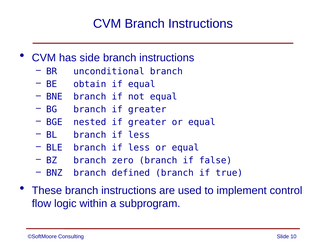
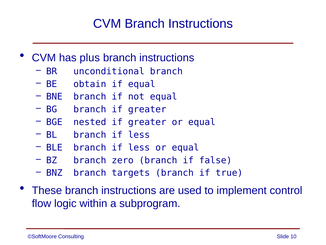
side: side -> plus
defined: defined -> targets
